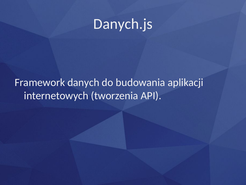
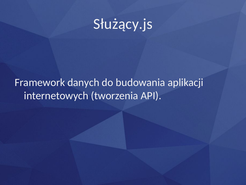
Danych.js: Danych.js -> Służący.js
